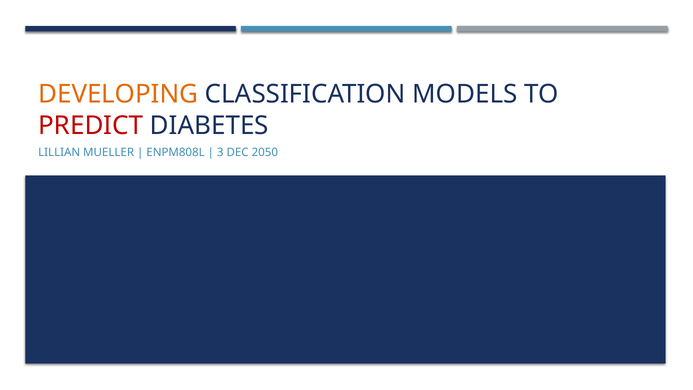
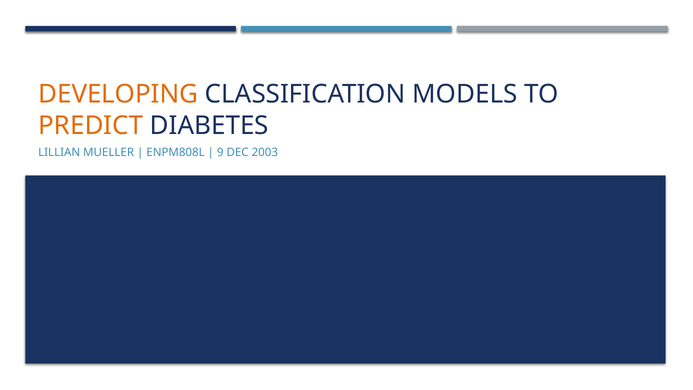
PREDICT colour: red -> orange
3: 3 -> 9
2050: 2050 -> 2003
